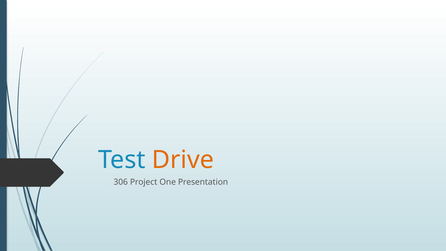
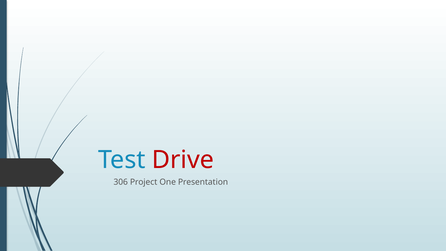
Drive colour: orange -> red
